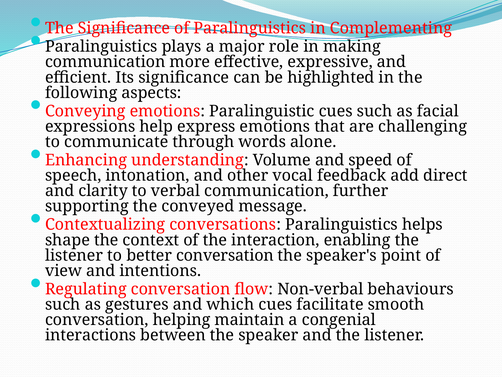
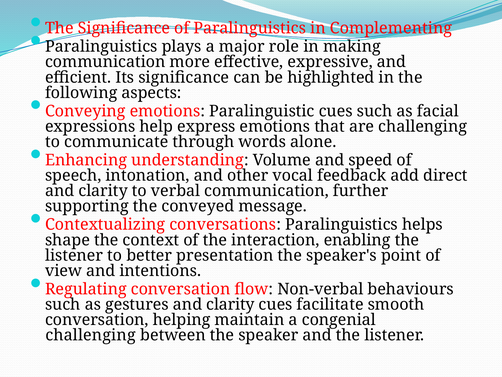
better conversation: conversation -> presentation
gestures and which: which -> clarity
interactions at (91, 335): interactions -> challenging
